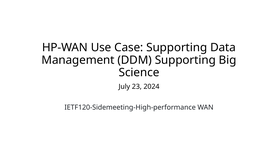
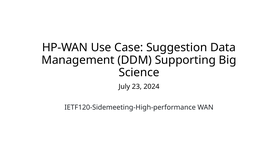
Case Supporting: Supporting -> Suggestion
